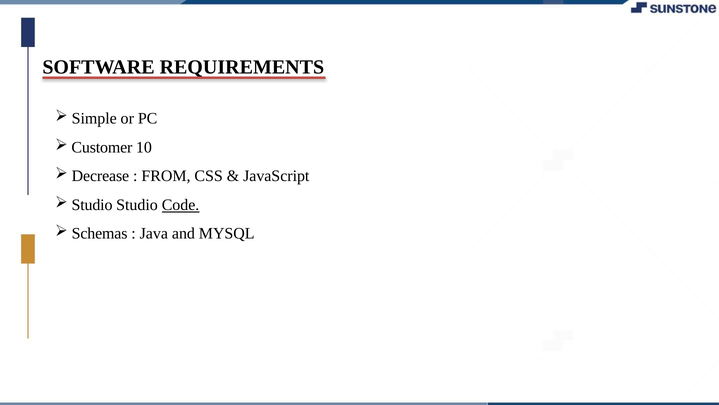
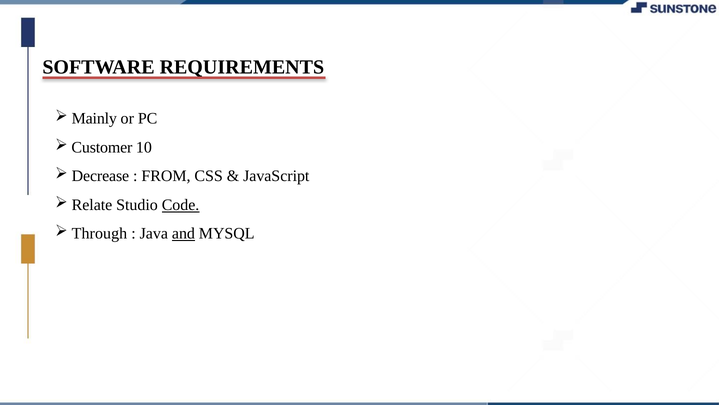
Simple: Simple -> Mainly
Studio at (92, 205): Studio -> Relate
Schemas: Schemas -> Through
and underline: none -> present
